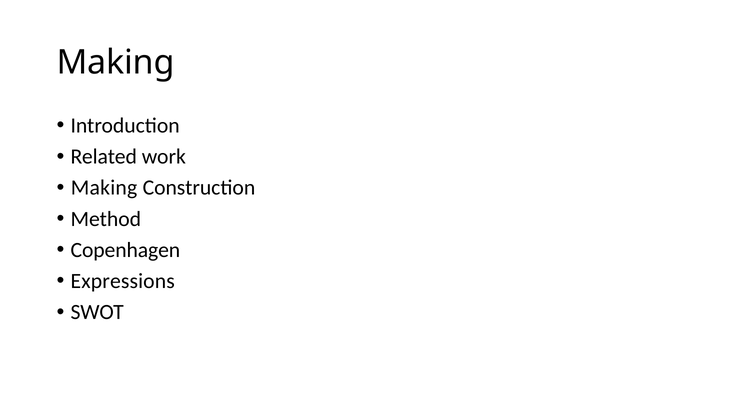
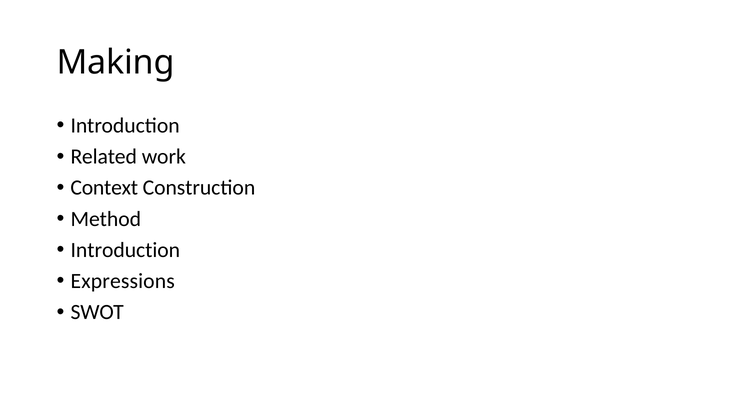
Making at (104, 188): Making -> Context
Copenhagen at (125, 250): Copenhagen -> Introduction
